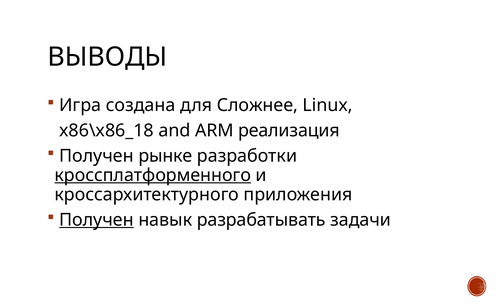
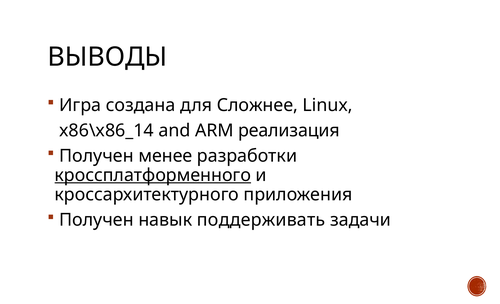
x86\x86_18: x86\x86_18 -> x86\x86_14
рынке: рынке -> менее
Получен at (96, 219) underline: present -> none
разрабатывать: разрабатывать -> поддерживать
